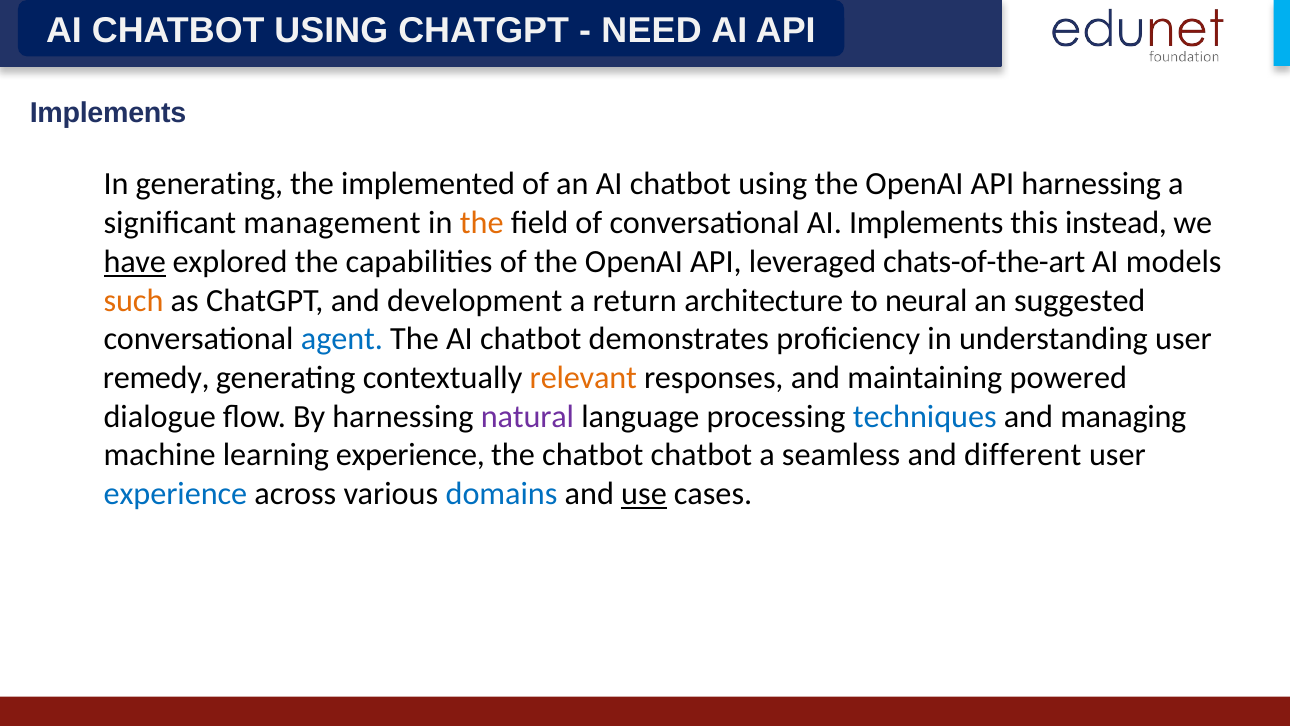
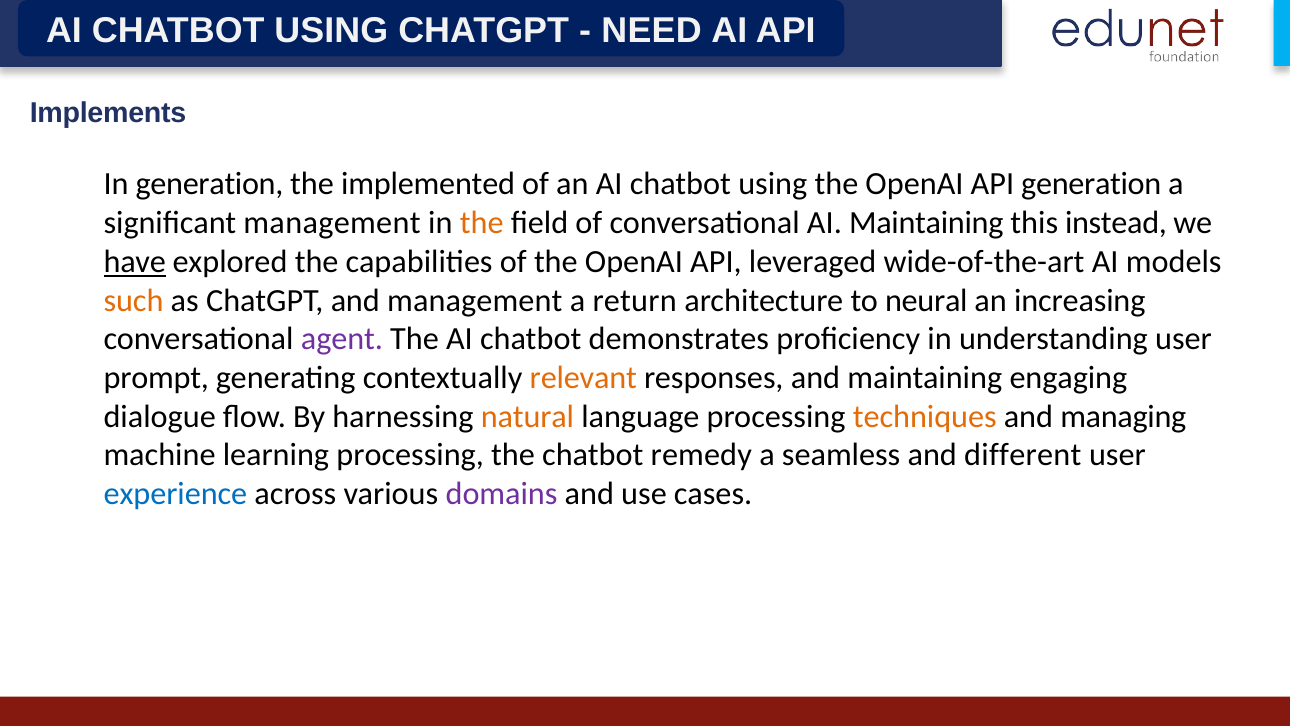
In generating: generating -> generation
API harnessing: harnessing -> generation
AI Implements: Implements -> Maintaining
chats-of-the-art: chats-of-the-art -> wide-of-the-art
and development: development -> management
suggested: suggested -> increasing
agent colour: blue -> purple
remedy: remedy -> prompt
powered: powered -> engaging
natural colour: purple -> orange
techniques colour: blue -> orange
learning experience: experience -> processing
chatbot chatbot: chatbot -> remedy
domains colour: blue -> purple
use underline: present -> none
